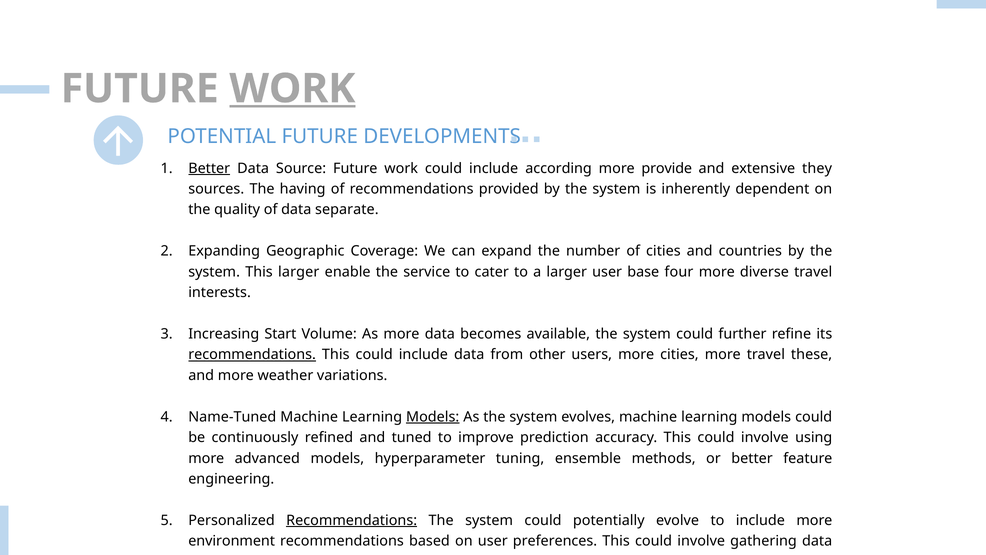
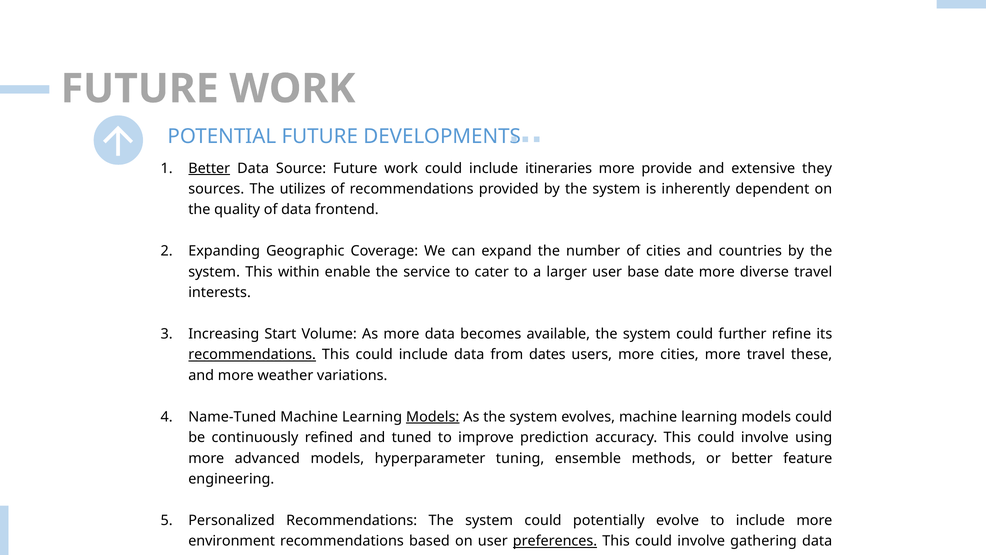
WORK at (292, 89) underline: present -> none
according: according -> itineraries
having: having -> utilizes
separate: separate -> frontend
This larger: larger -> within
four: four -> date
other: other -> dates
Recommendations at (352, 520) underline: present -> none
preferences at (555, 541) underline: none -> present
